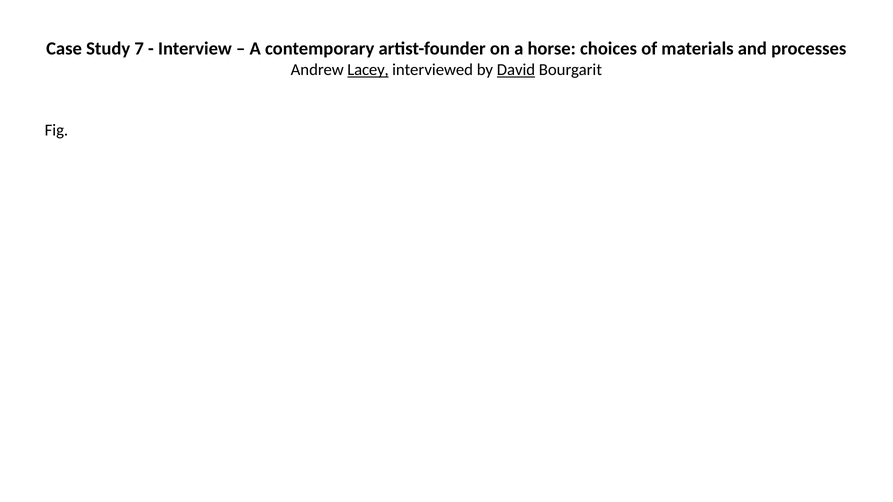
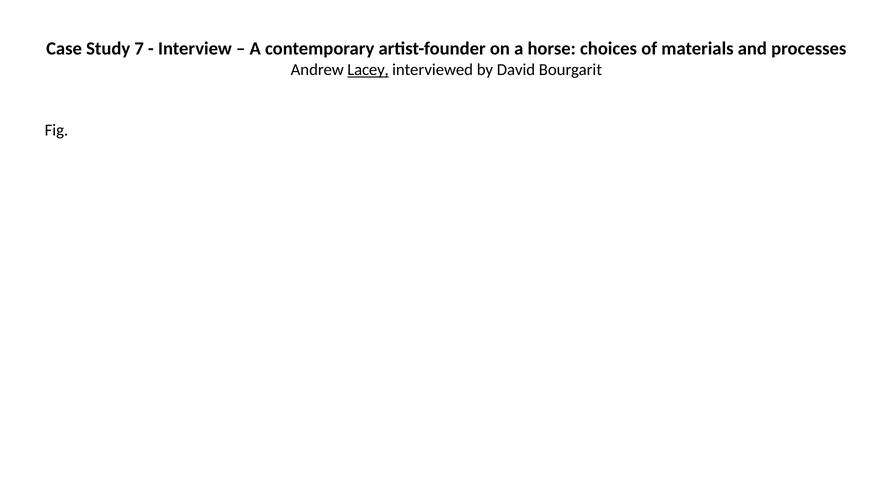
David underline: present -> none
